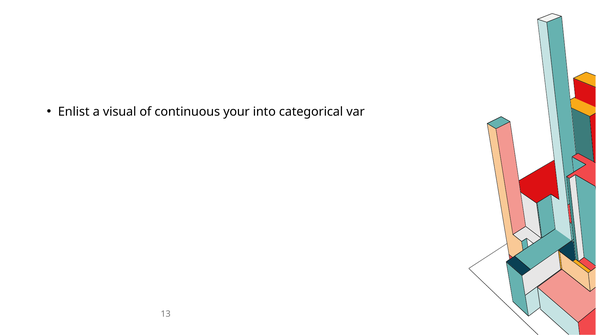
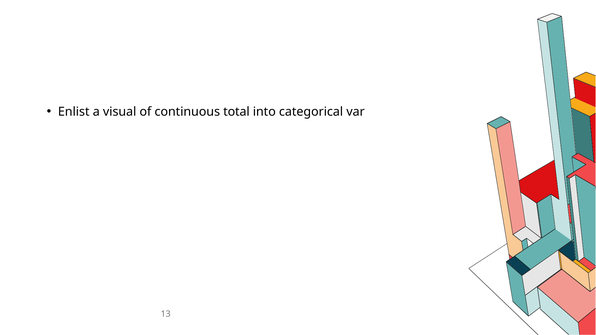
your: your -> total
